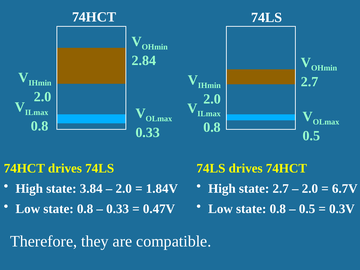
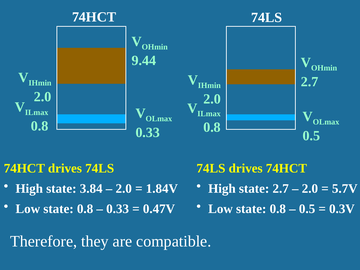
2.84: 2.84 -> 9.44
6.7V: 6.7V -> 5.7V
